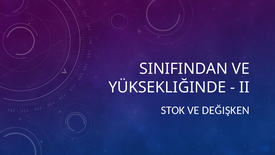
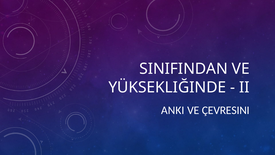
STOK: STOK -> ANKI
DEĞIŞKEN: DEĞIŞKEN -> ÇEVRESINI
